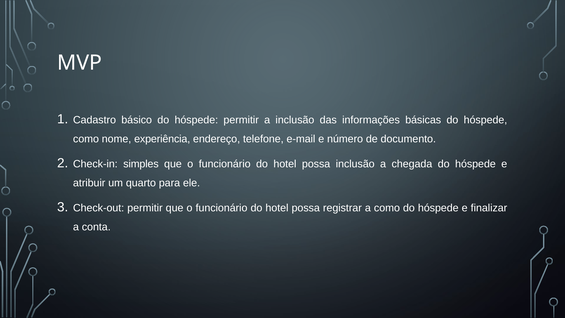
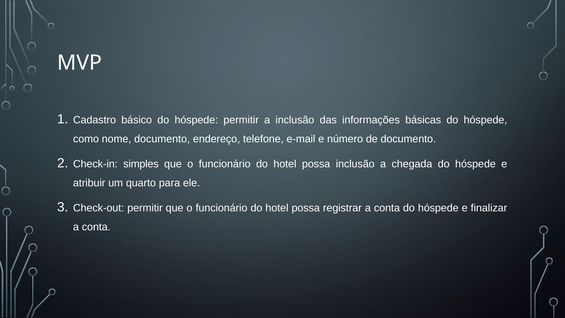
nome experiência: experiência -> documento
registrar a como: como -> conta
